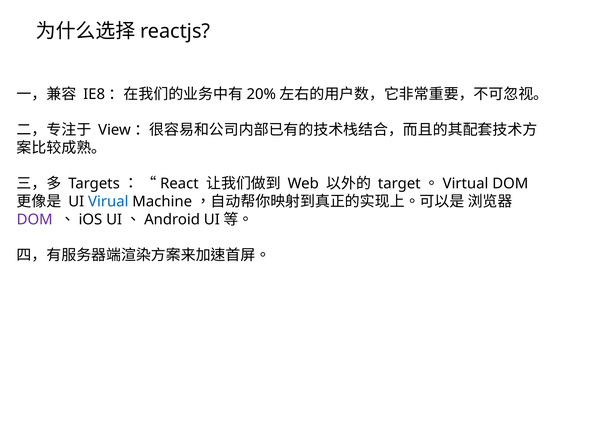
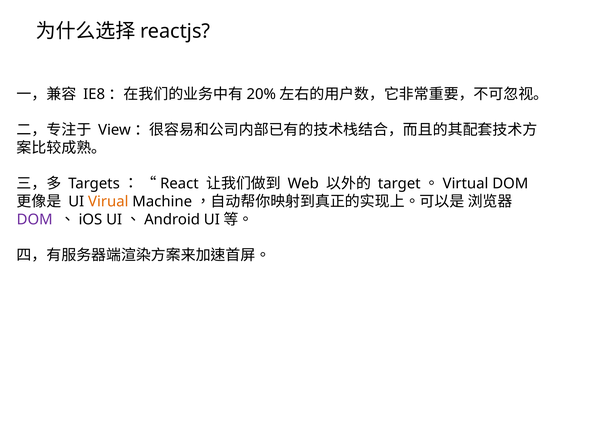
Virual colour: blue -> orange
